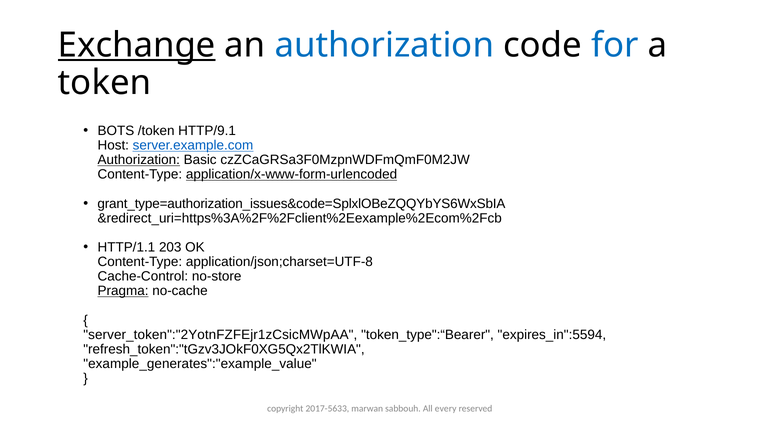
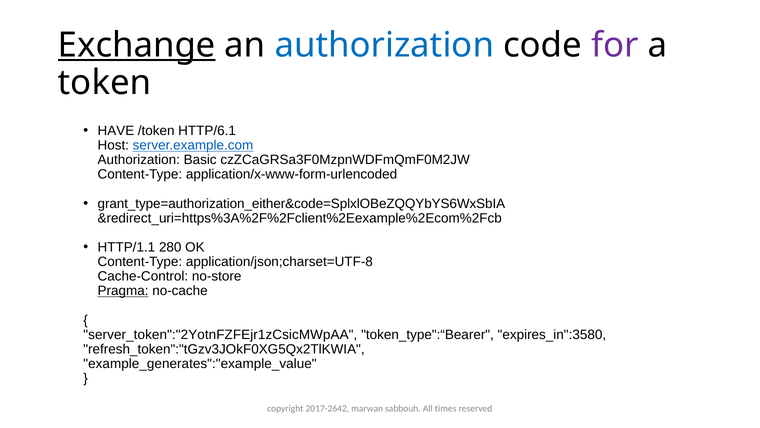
for colour: blue -> purple
BOTS: BOTS -> HAVE
HTTP/9.1: HTTP/9.1 -> HTTP/6.1
Authorization at (139, 160) underline: present -> none
application/x-www-form-urlencoded underline: present -> none
grant_type=authorization_issues&code=SplxlOBeZQQYbYS6WxSbIA: grant_type=authorization_issues&code=SplxlOBeZQQYbYS6WxSbIA -> grant_type=authorization_either&code=SplxlOBeZQQYbYS6WxSbIA
203: 203 -> 280
expires_in":5594: expires_in":5594 -> expires_in":3580
2017-5633: 2017-5633 -> 2017-2642
every: every -> times
